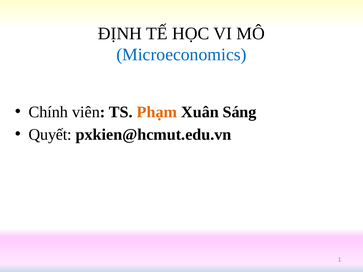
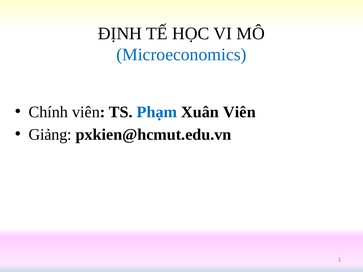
Phạm colour: orange -> blue
Xuân Sáng: Sáng -> Viên
Quyết: Quyết -> Giảng
